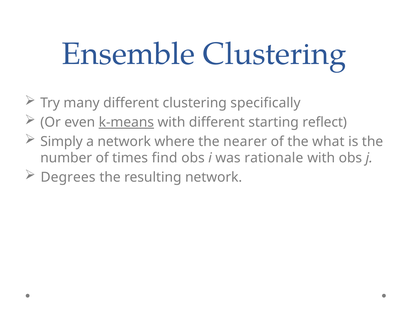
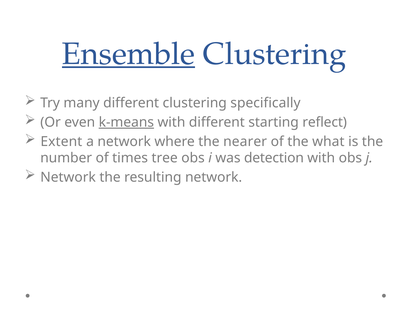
Ensemble underline: none -> present
Simply: Simply -> Extent
find: find -> tree
rationale: rationale -> detection
Degrees at (68, 177): Degrees -> Network
